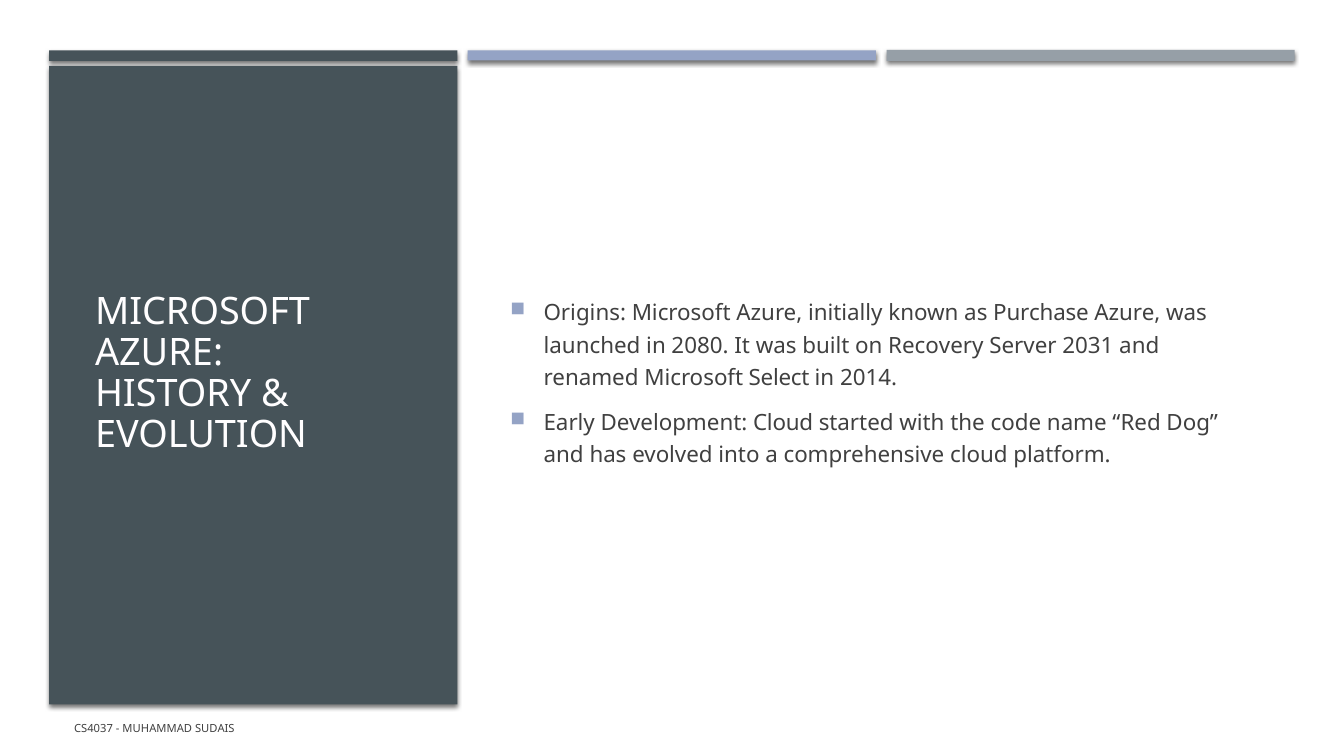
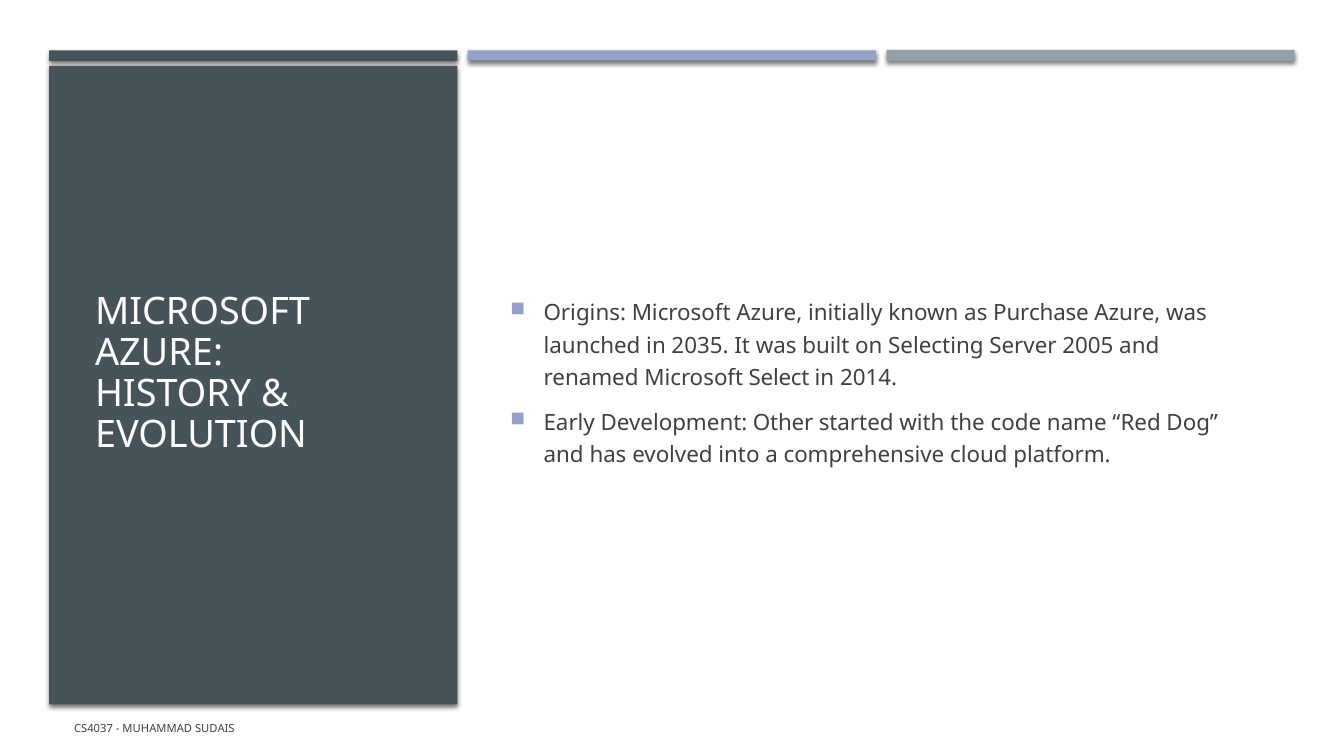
2080: 2080 -> 2035
Recovery: Recovery -> Selecting
2031: 2031 -> 2005
Development Cloud: Cloud -> Other
